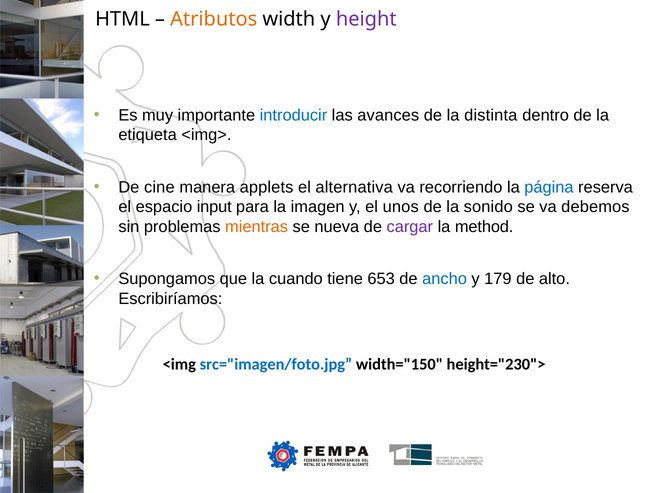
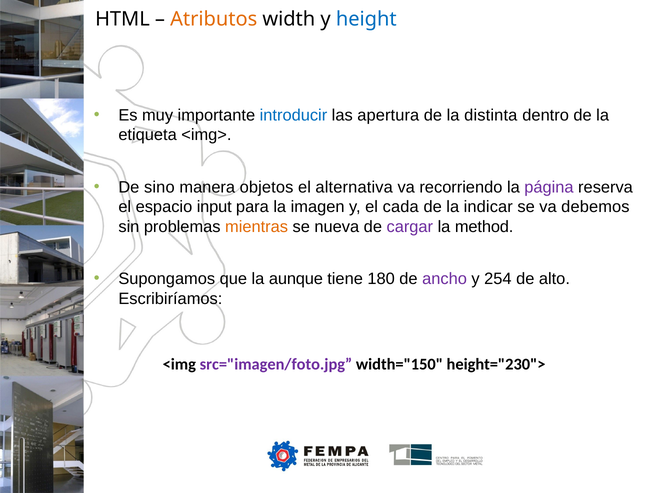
height colour: purple -> blue
avances: avances -> apertura
cine: cine -> sino
applets: applets -> objetos
página colour: blue -> purple
unos: unos -> cada
sonido: sonido -> indicar
cuando: cuando -> aunque
653: 653 -> 180
ancho colour: blue -> purple
179: 179 -> 254
src="imagen/foto.jpg colour: blue -> purple
